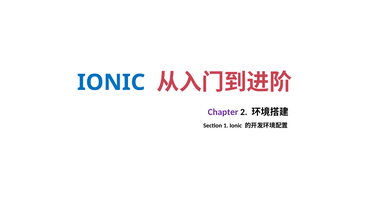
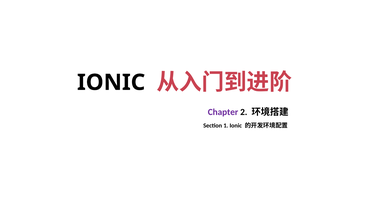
IONIC at (111, 82) colour: blue -> black
